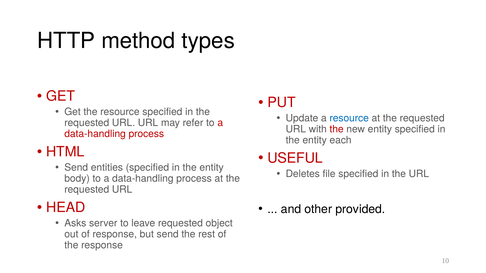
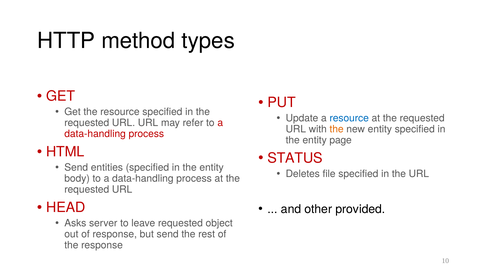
the at (337, 129) colour: red -> orange
each: each -> page
USEFUL: USEFUL -> STATUS
